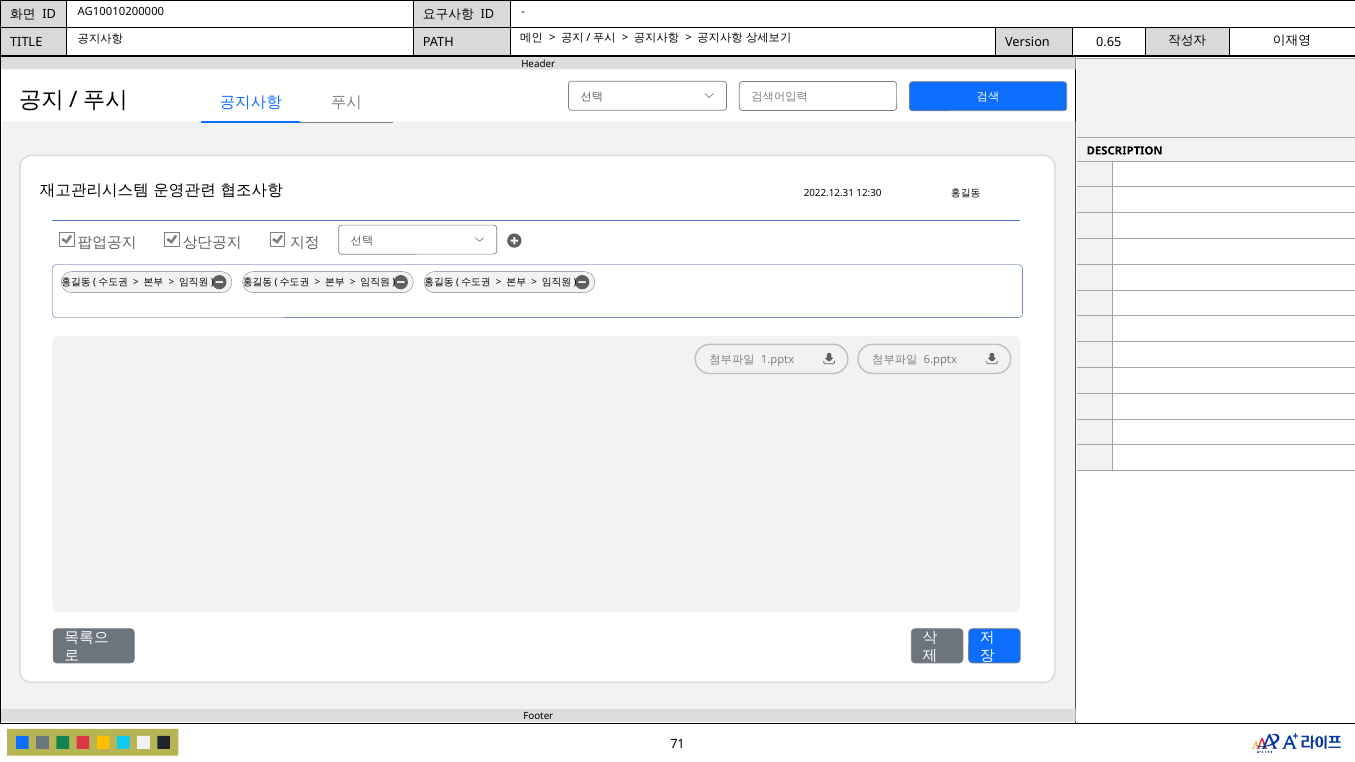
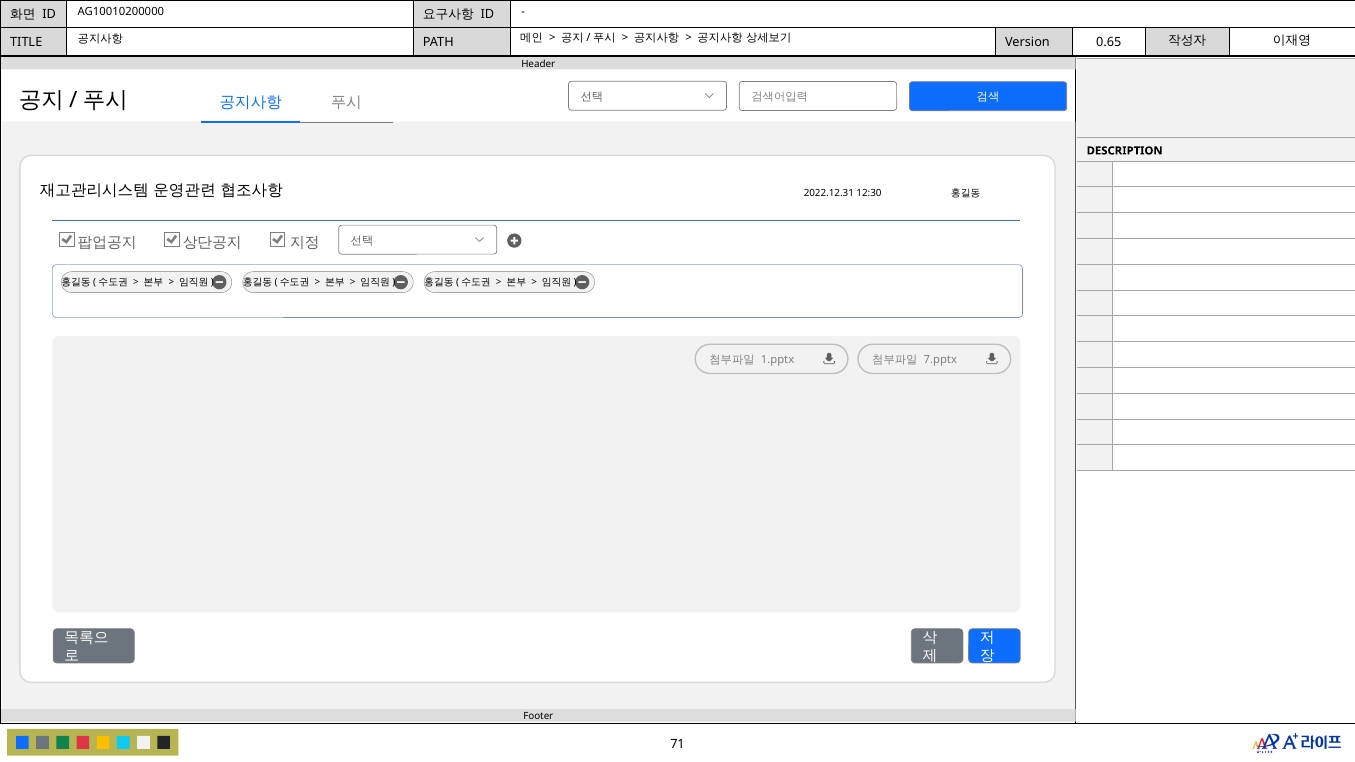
6.pptx: 6.pptx -> 7.pptx
